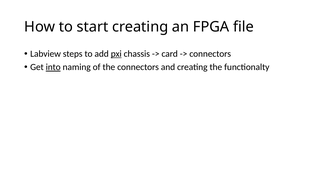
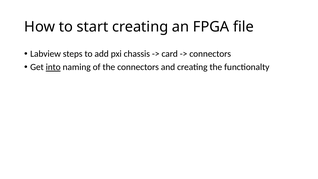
pxi underline: present -> none
